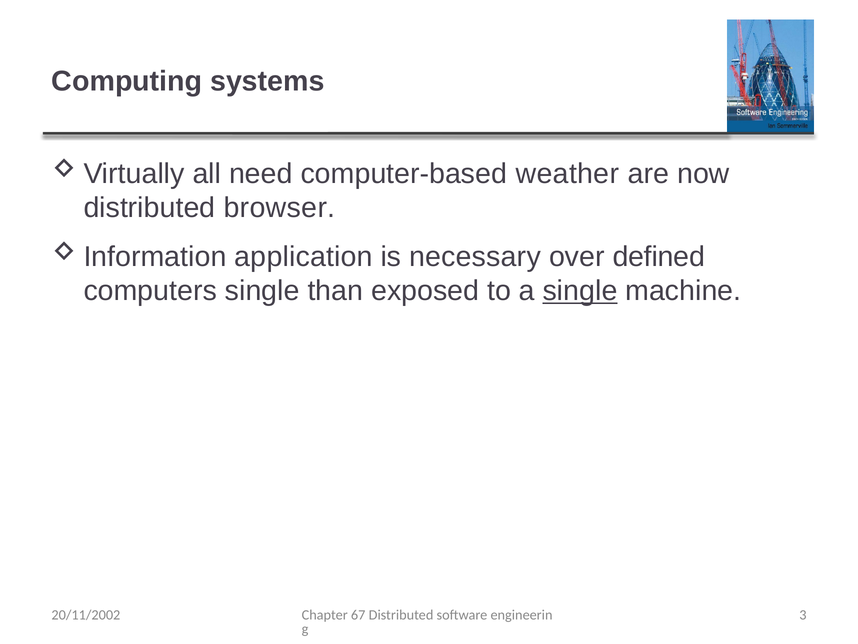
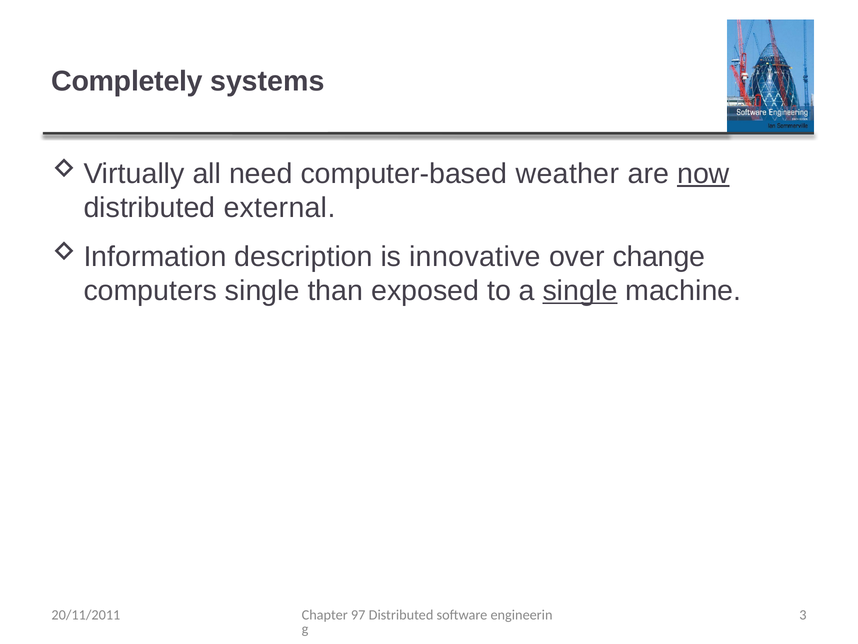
Computing: Computing -> Completely
now underline: none -> present
browser: browser -> external
application: application -> description
necessary: necessary -> innovative
defined: defined -> change
67: 67 -> 97
20/11/2002: 20/11/2002 -> 20/11/2011
